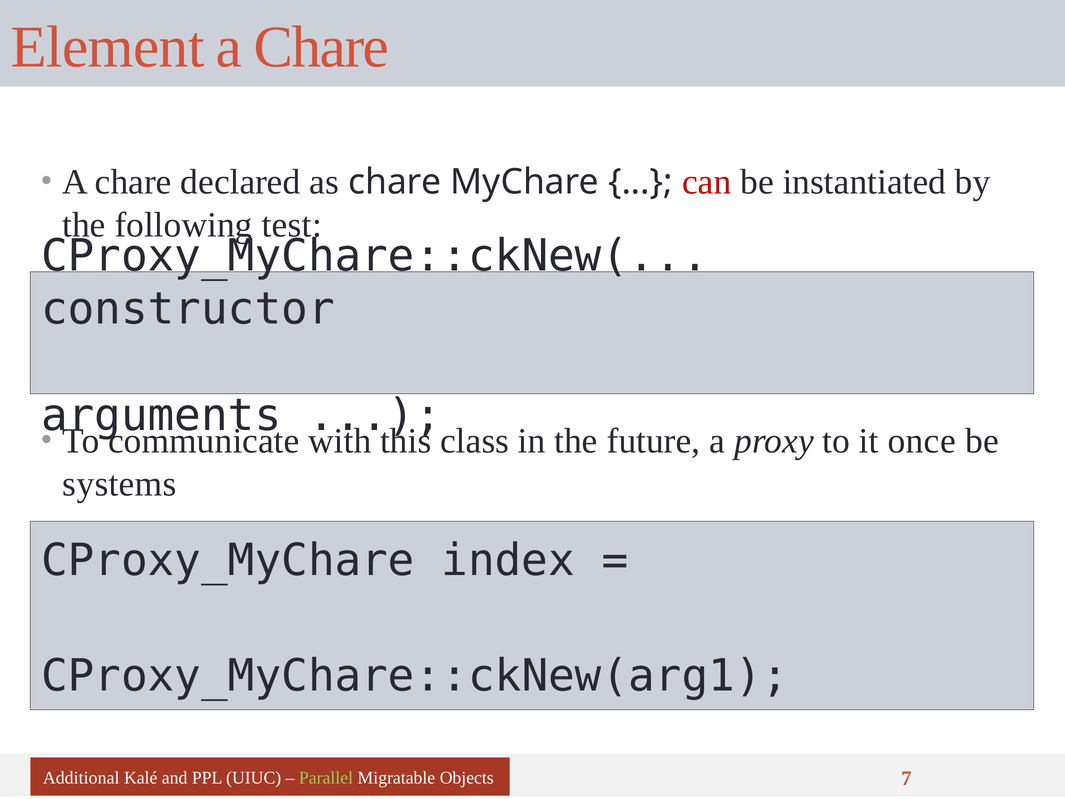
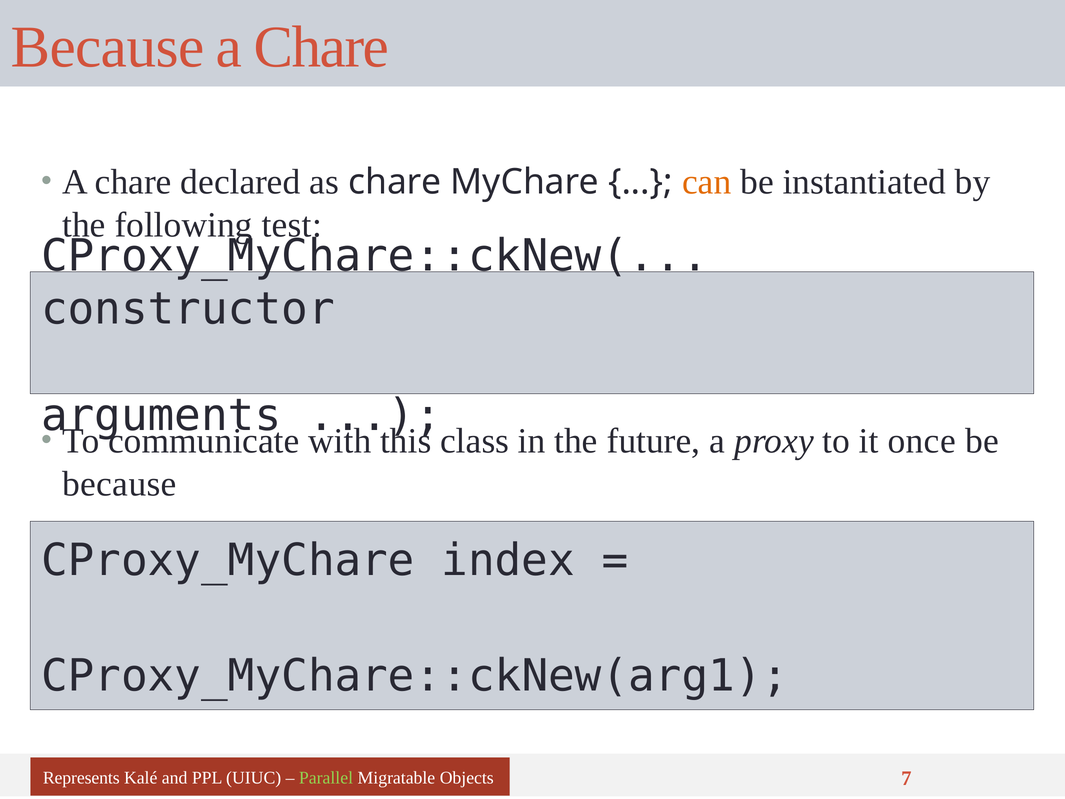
Element at (108, 47): Element -> Because
can colour: red -> orange
systems at (119, 484): systems -> because
Additional: Additional -> Represents
